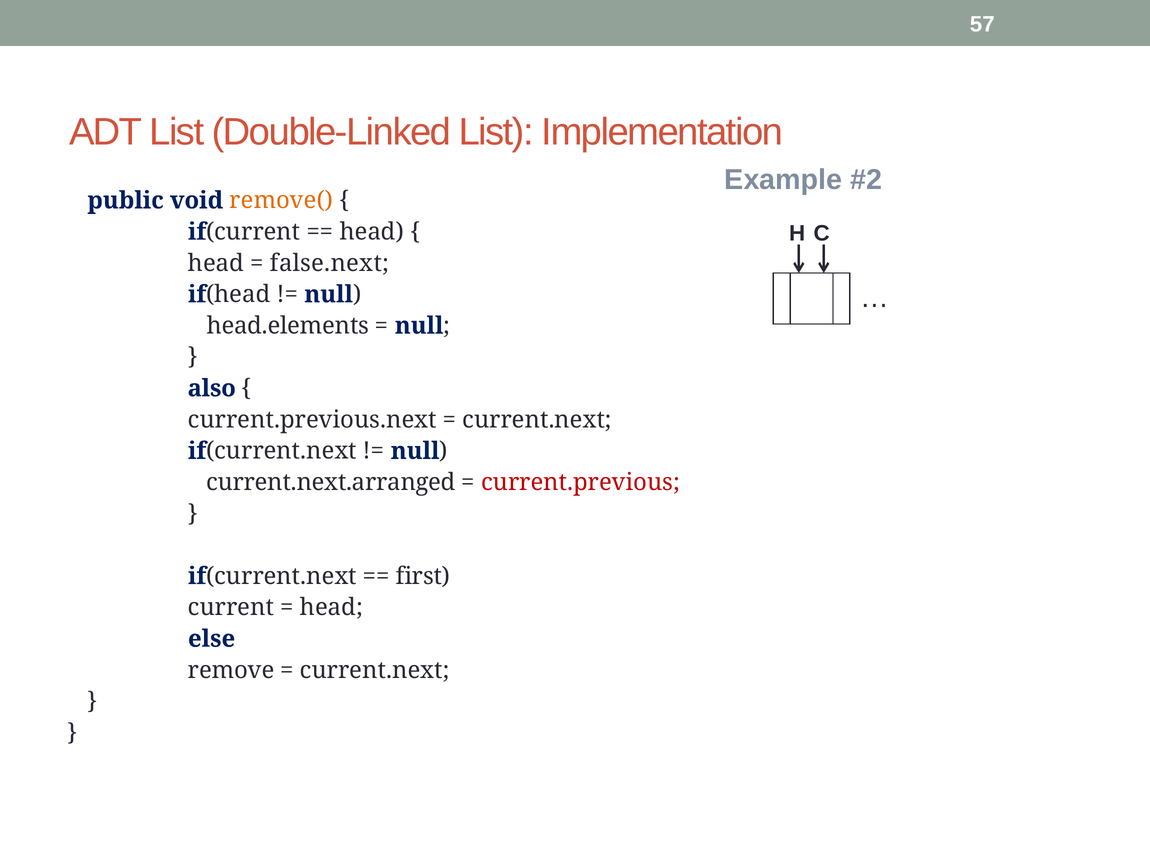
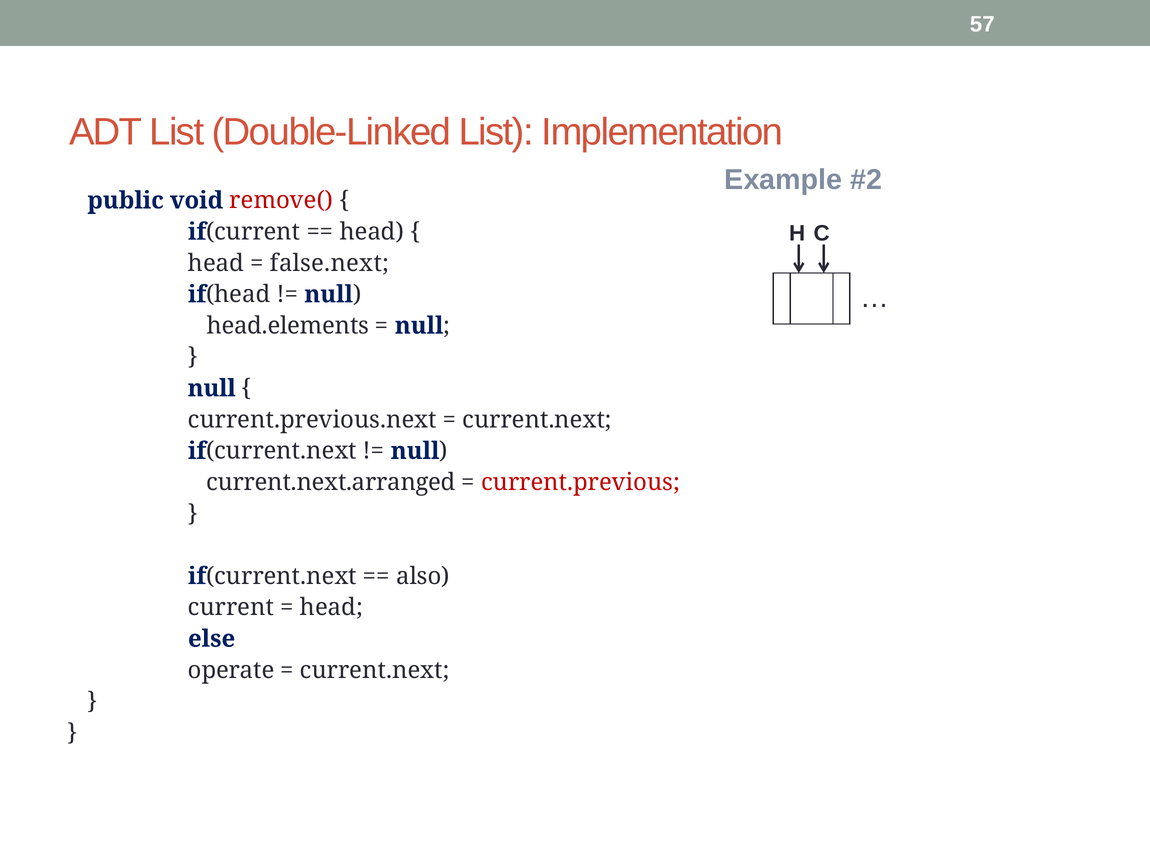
remove( colour: orange -> red
also at (212, 389): also -> null
first: first -> also
remove: remove -> operate
